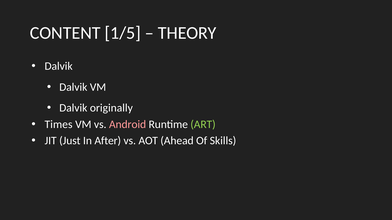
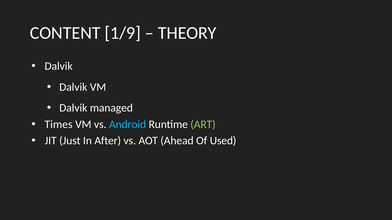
1/5: 1/5 -> 1/9
originally: originally -> managed
Android colour: pink -> light blue
Skills: Skills -> Used
